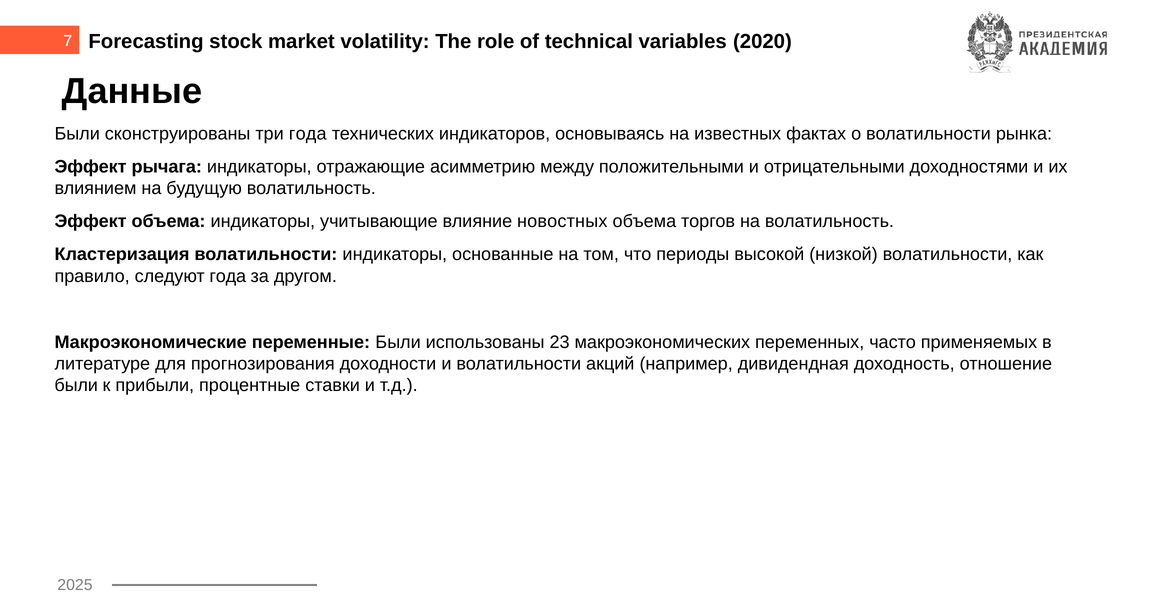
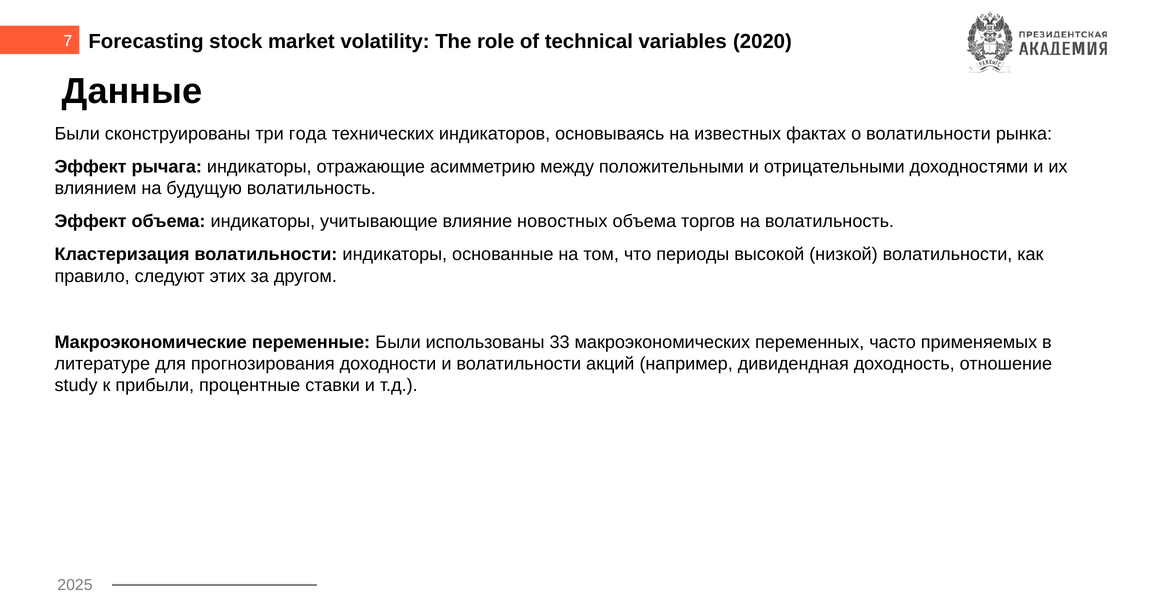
следуют года: года -> этих
23: 23 -> 33
были at (76, 386): были -> study
